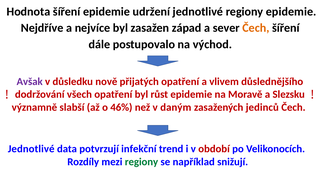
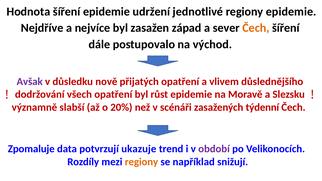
46%: 46% -> 20%
daným: daným -> scénáři
jedinců: jedinců -> týdenní
Jednotlivé at (31, 149): Jednotlivé -> Zpomaluje
infekční: infekční -> ukazuje
období colour: red -> purple
regiony at (141, 162) colour: green -> orange
